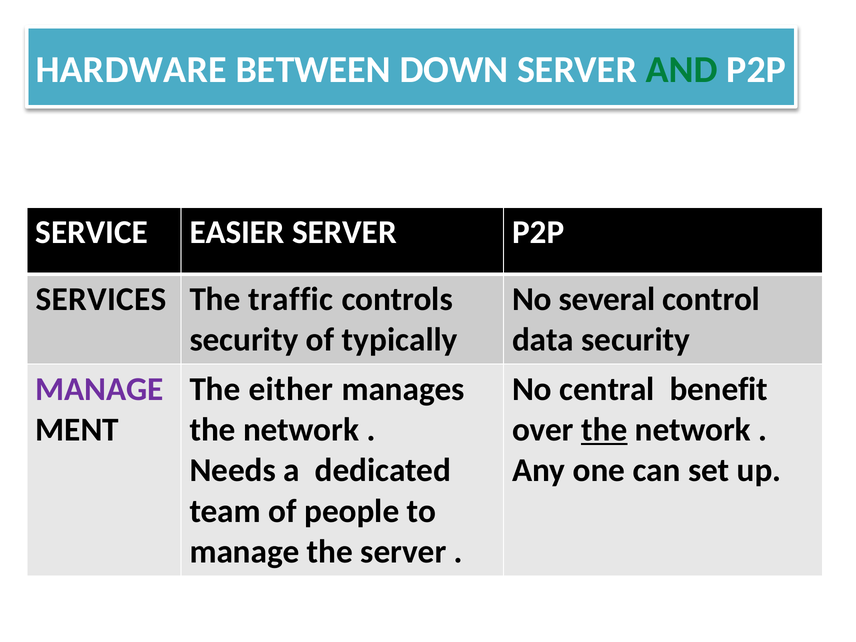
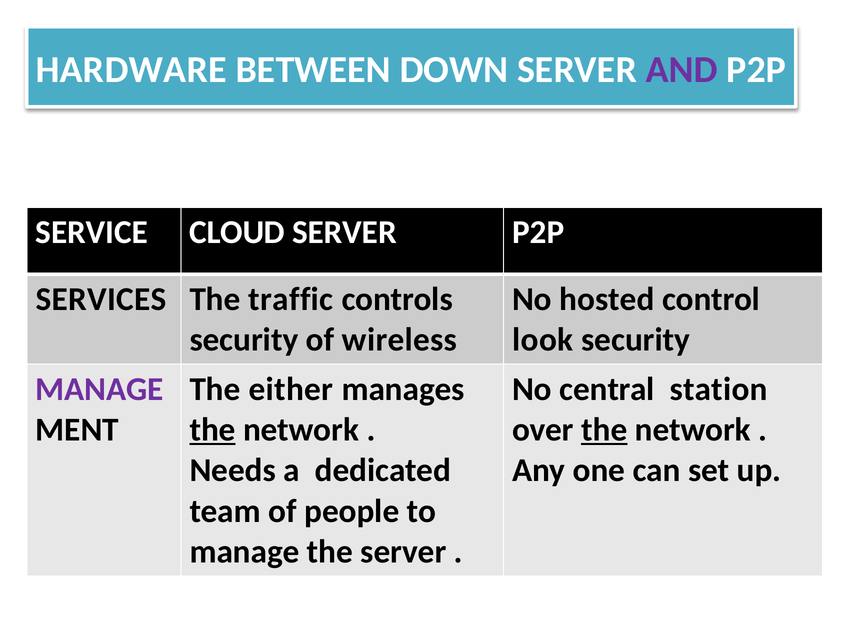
AND colour: green -> purple
EASIER: EASIER -> CLOUD
several: several -> hosted
typically: typically -> wireless
data: data -> look
benefit: benefit -> station
the at (213, 430) underline: none -> present
